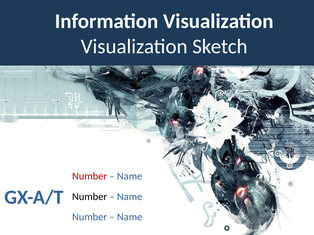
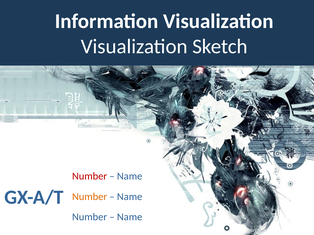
Number at (90, 197) colour: black -> orange
